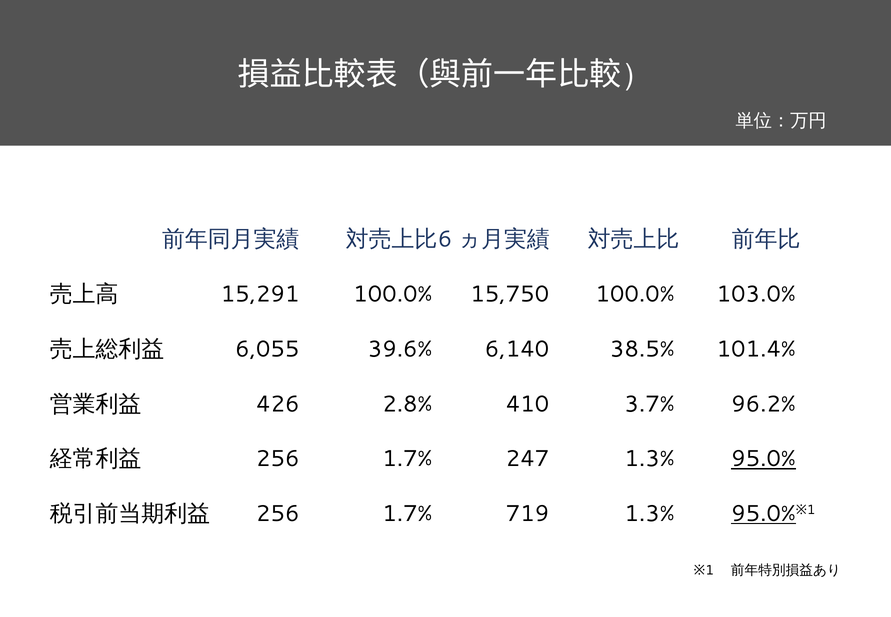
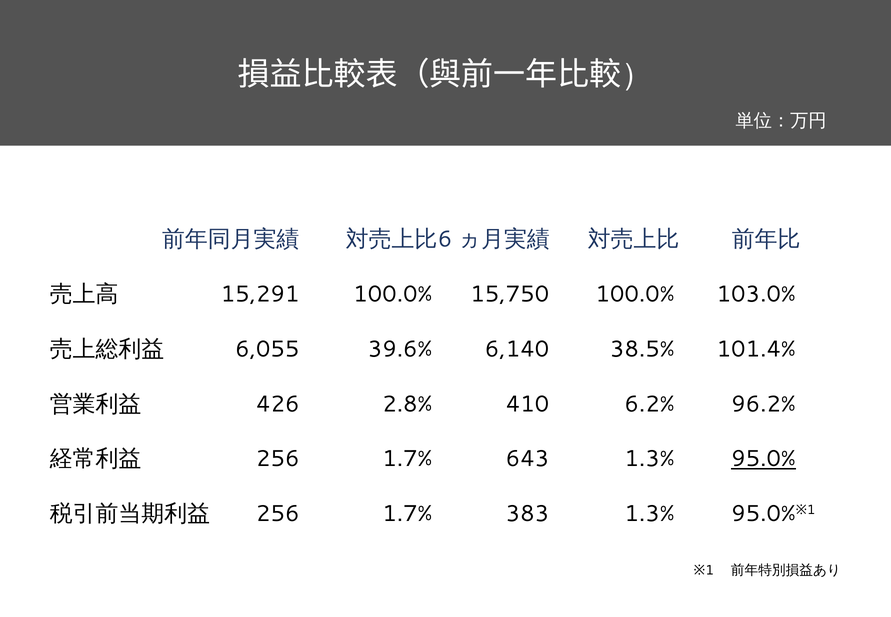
3.7%: 3.7% -> 6.2%
247: 247 -> 643
719: 719 -> 383
95.0% at (763, 514) underline: present -> none
